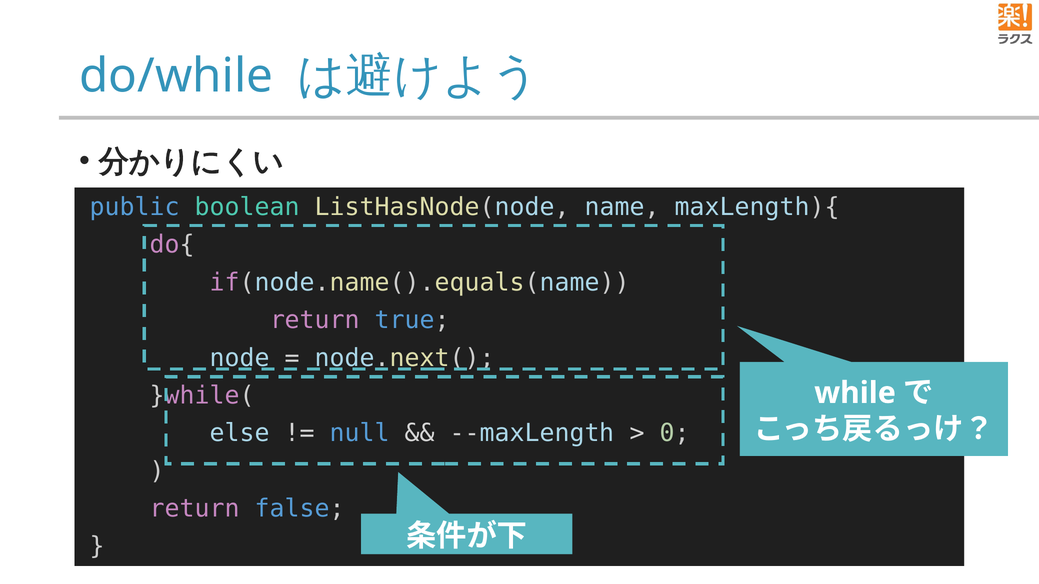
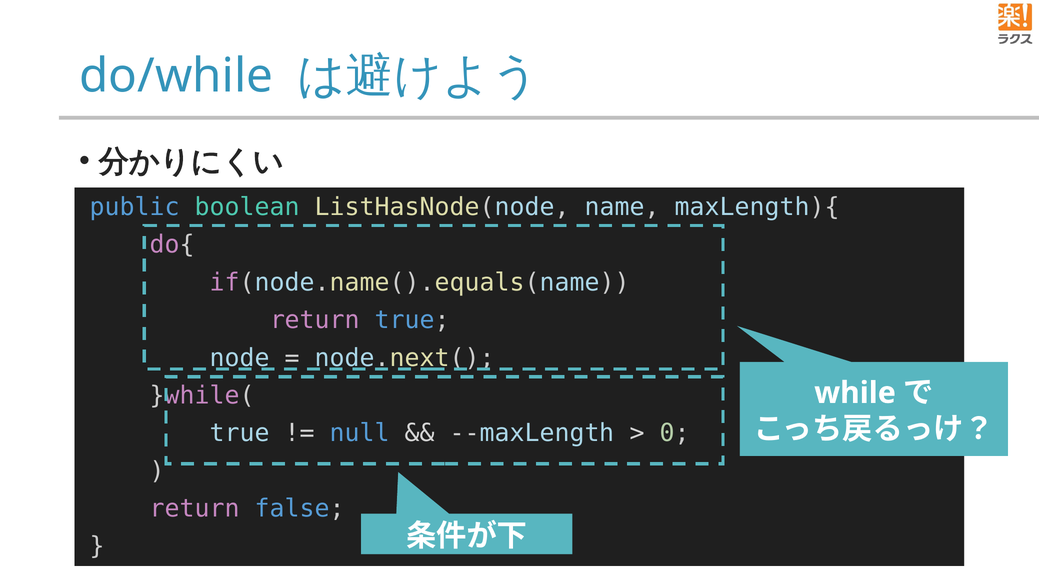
else at (240, 433): else -> true
